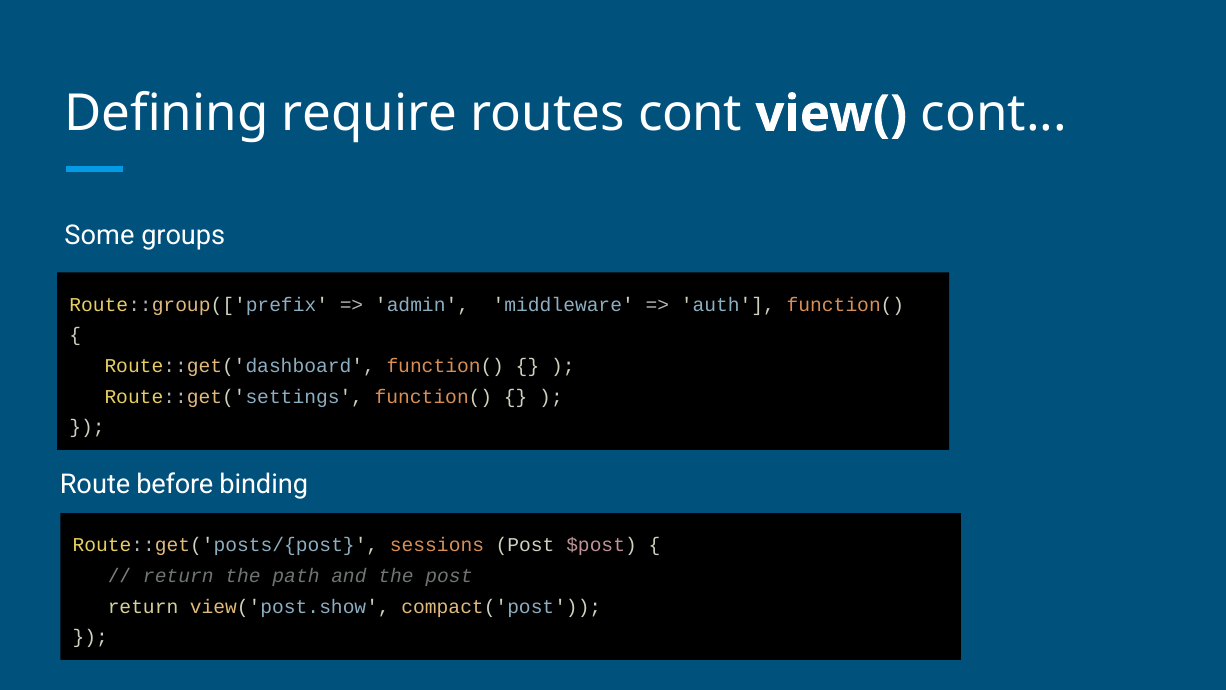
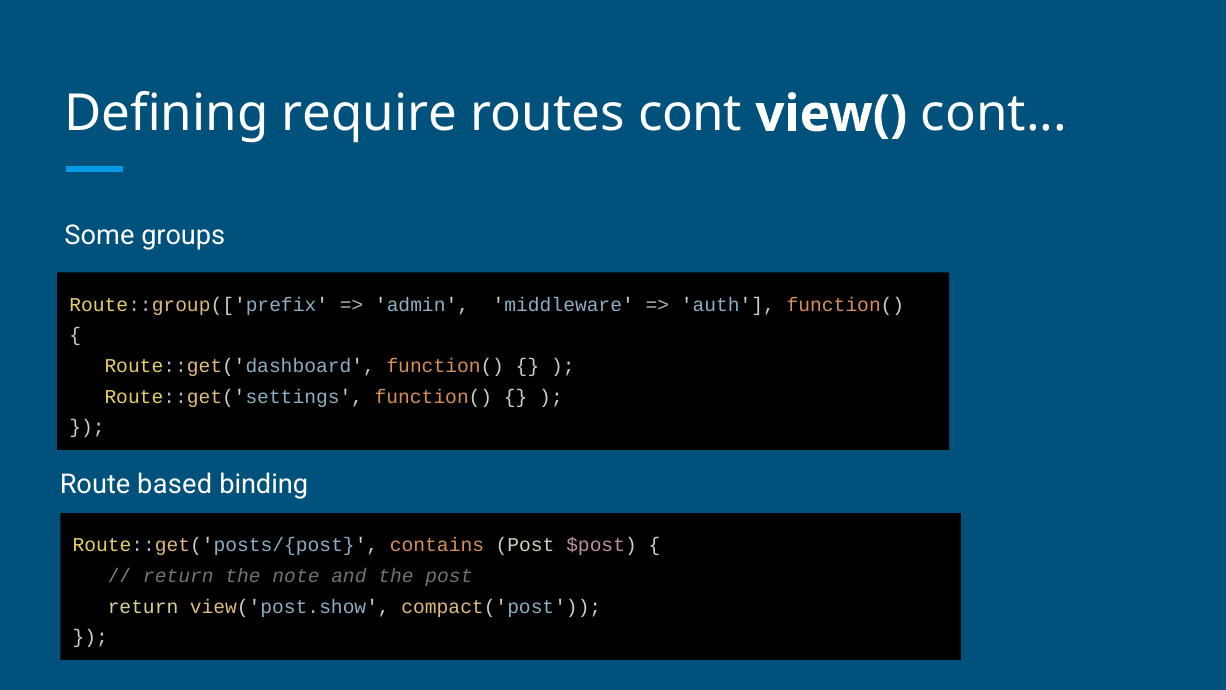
before: before -> based
sessions: sessions -> contains
path: path -> note
